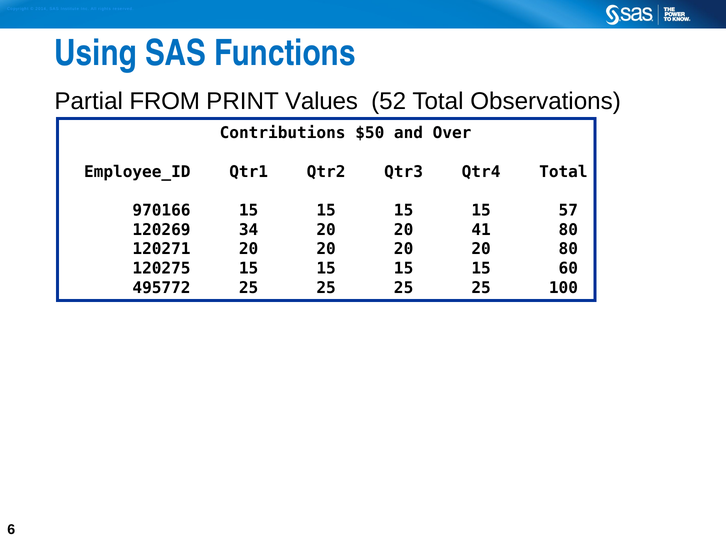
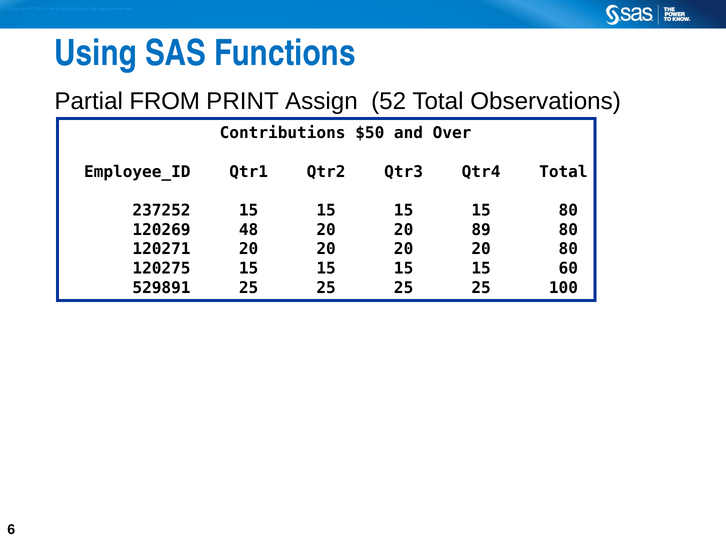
Values: Values -> Assign
970166: 970166 -> 237252
15 57: 57 -> 80
34: 34 -> 48
41: 41 -> 89
495772: 495772 -> 529891
